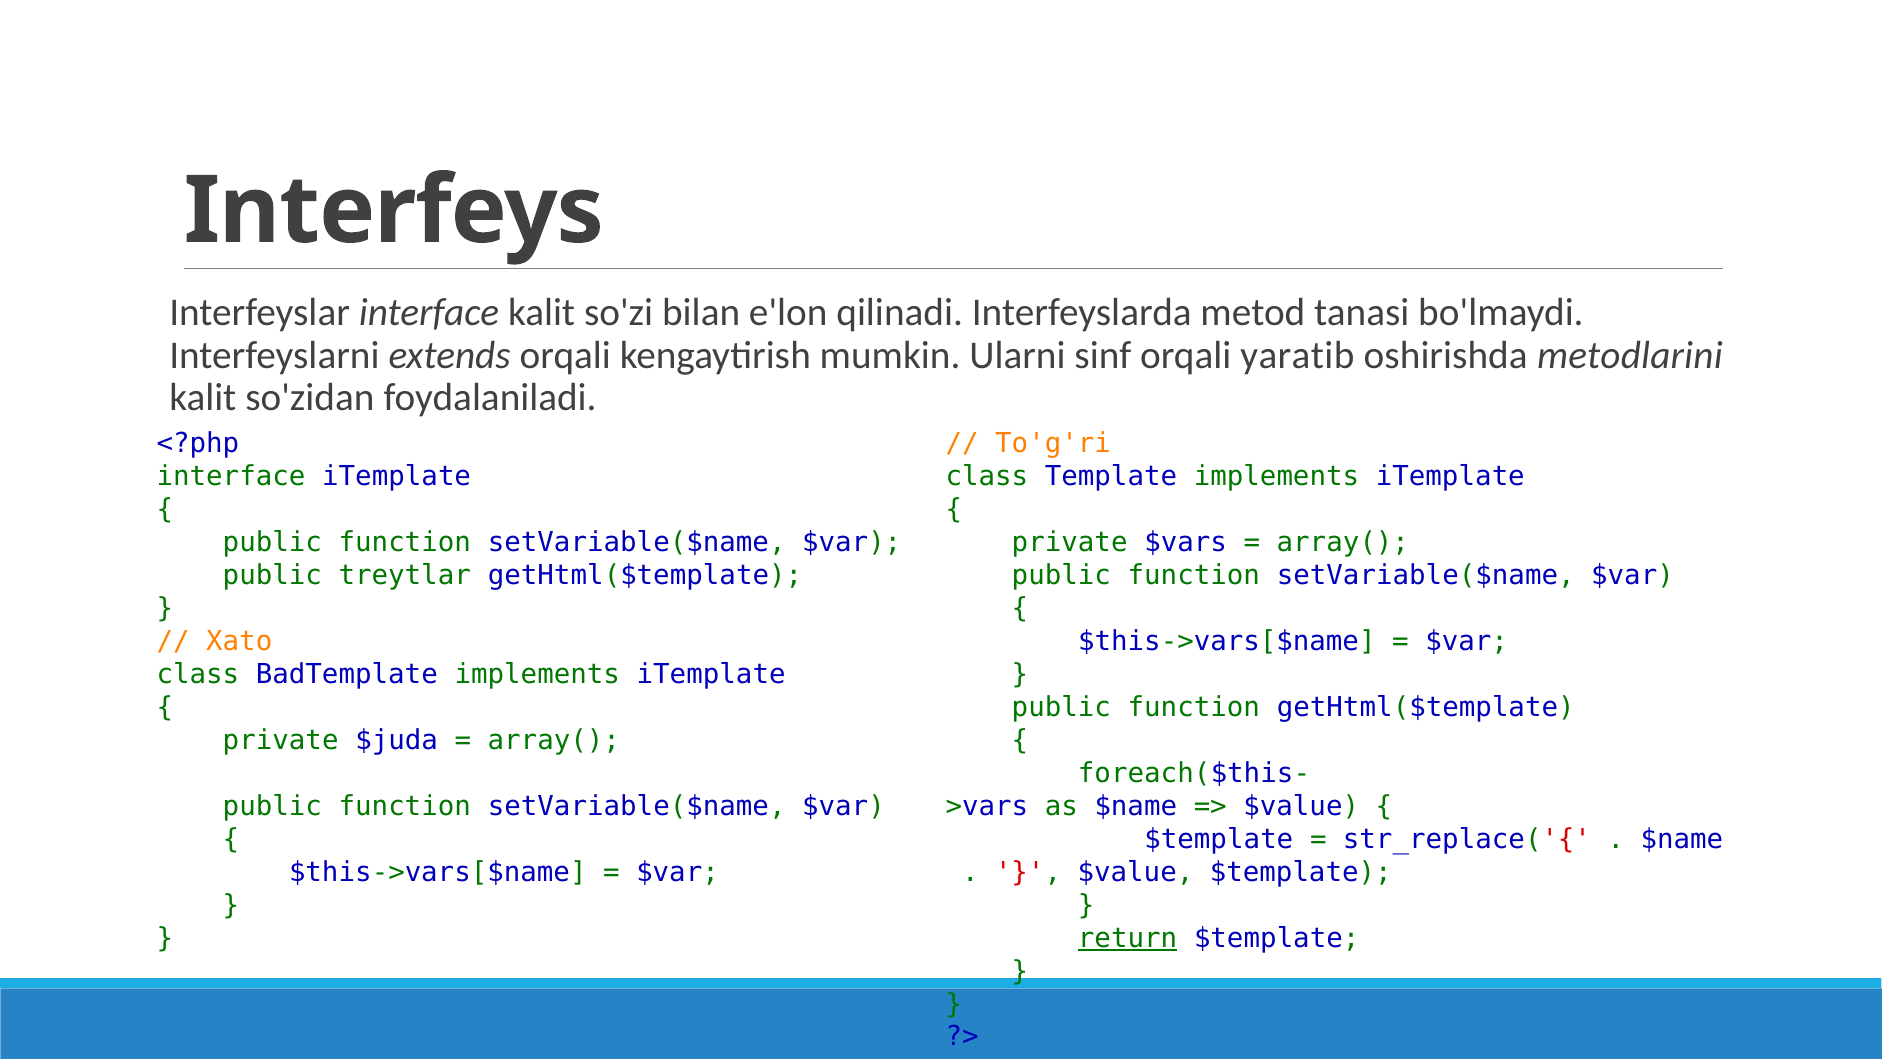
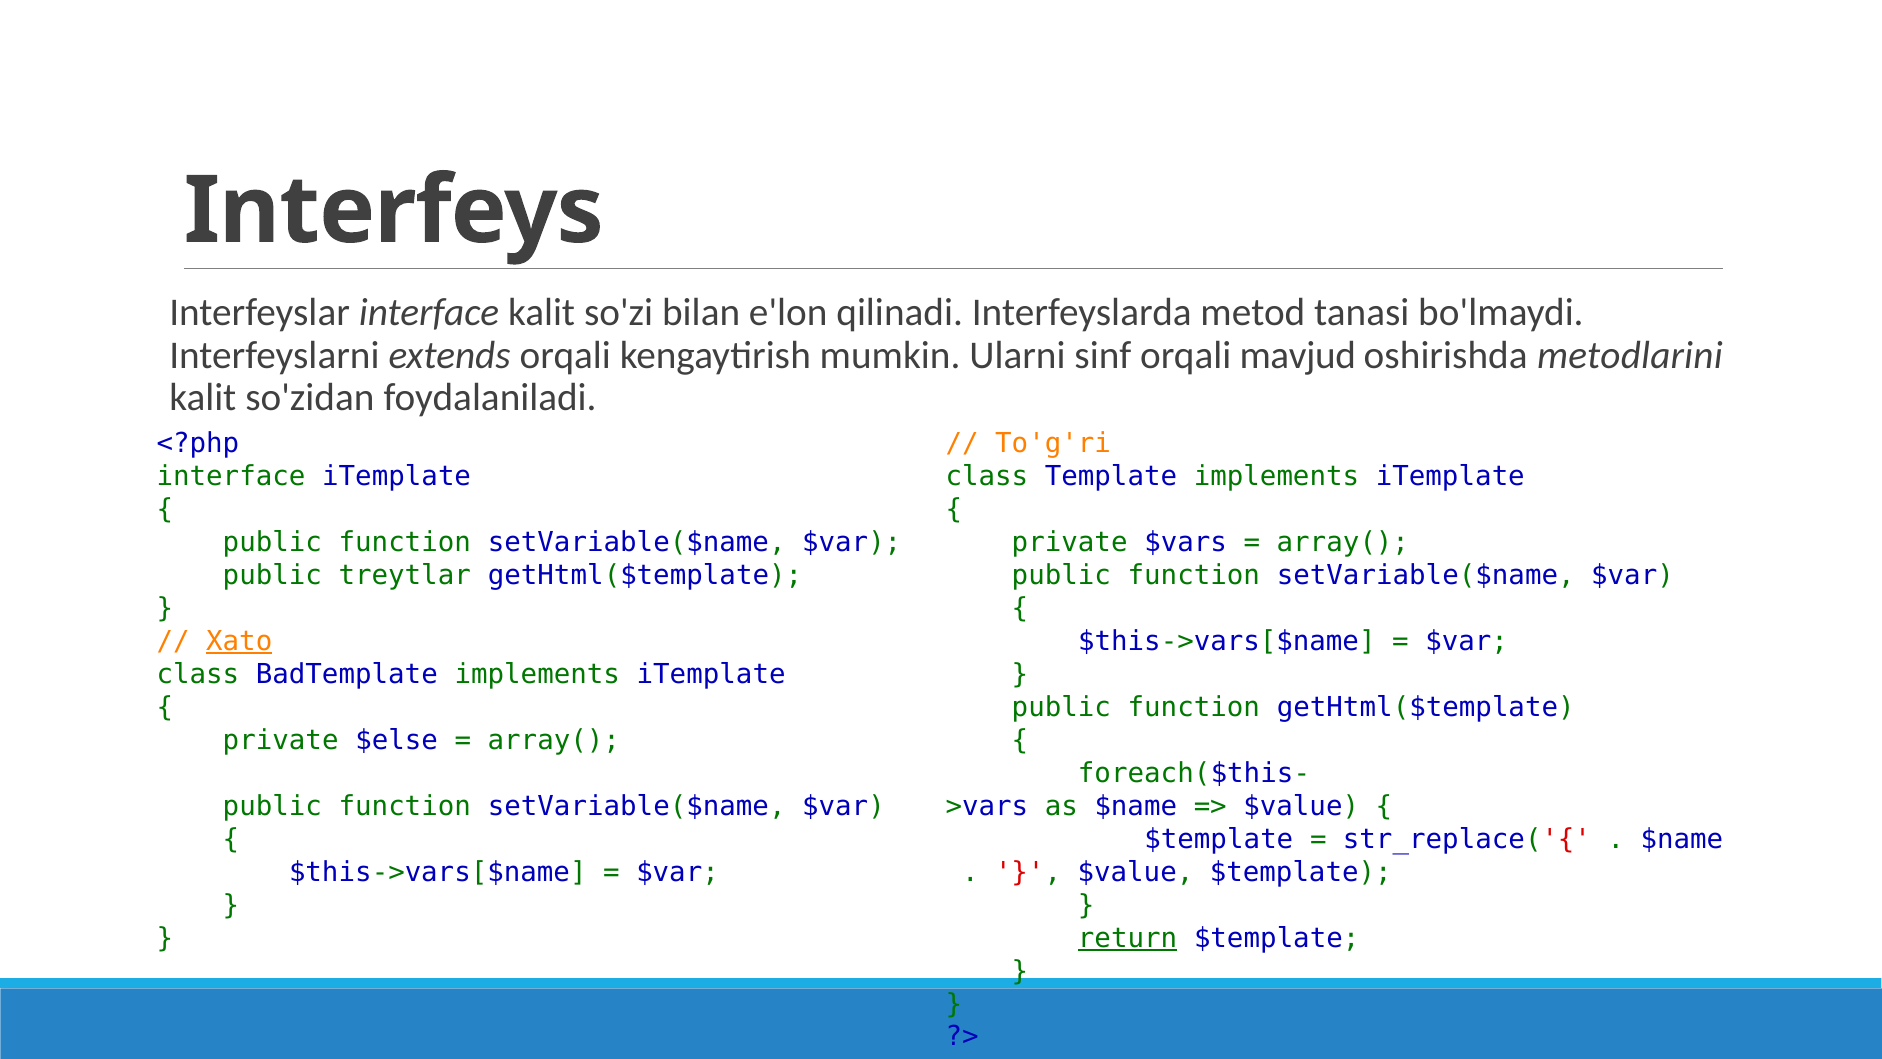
yaratib: yaratib -> mavjud
Xato underline: none -> present
$juda: $juda -> $else
